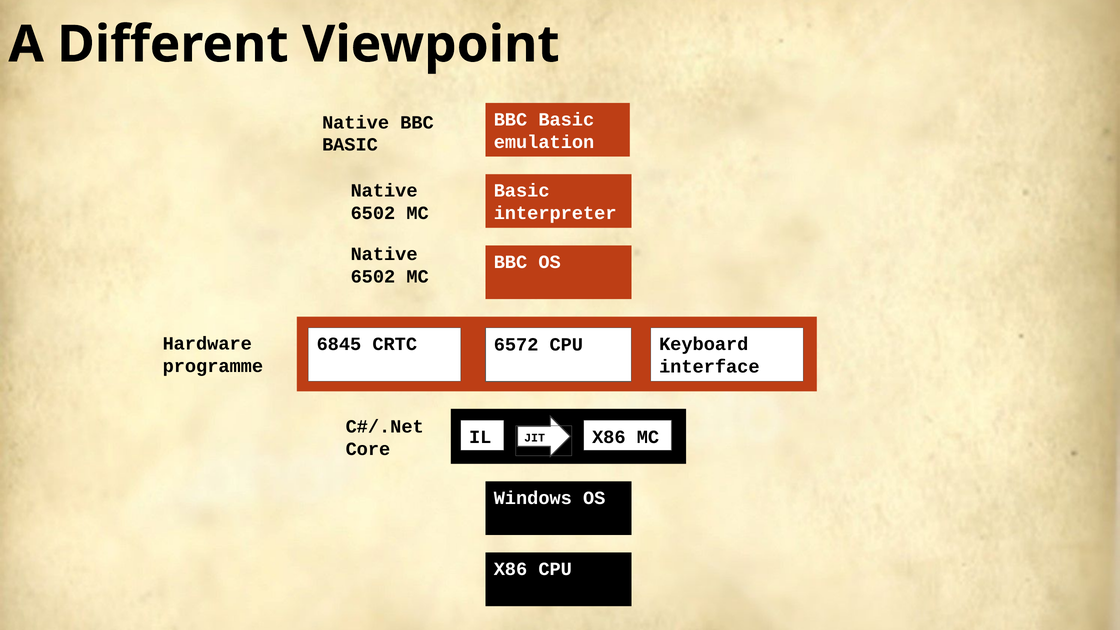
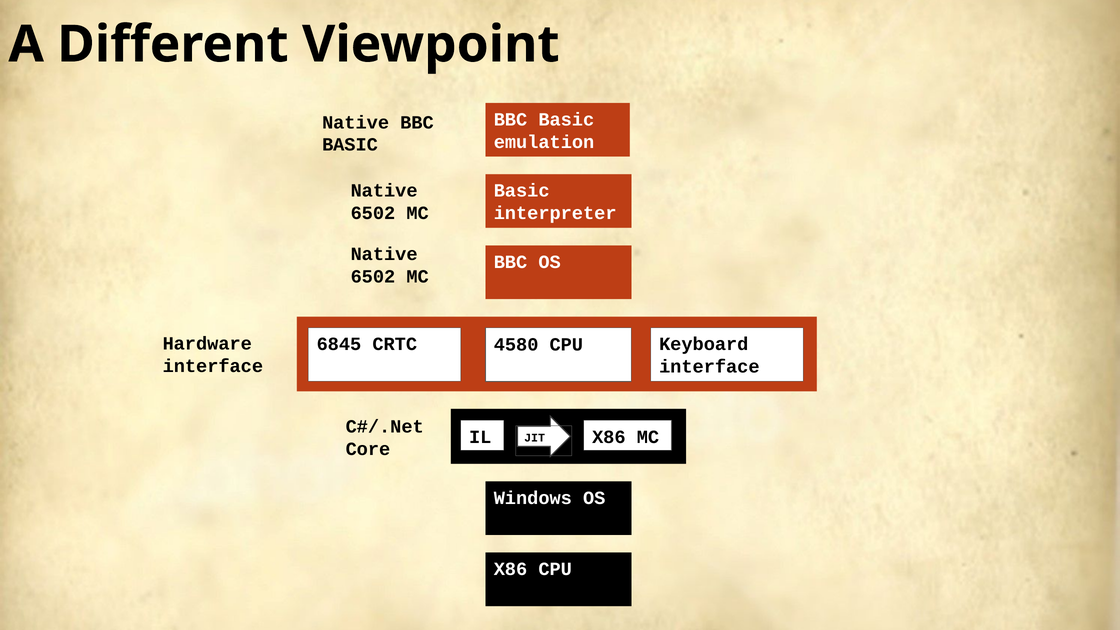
6572: 6572 -> 4580
programme at (213, 366): programme -> interface
